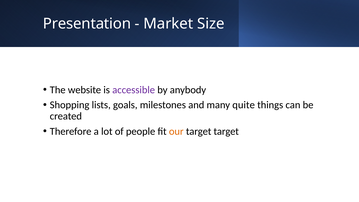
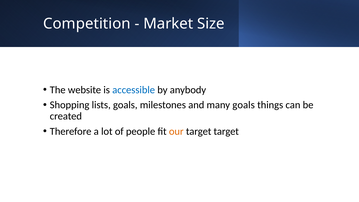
Presentation: Presentation -> Competition
accessible colour: purple -> blue
many quite: quite -> goals
